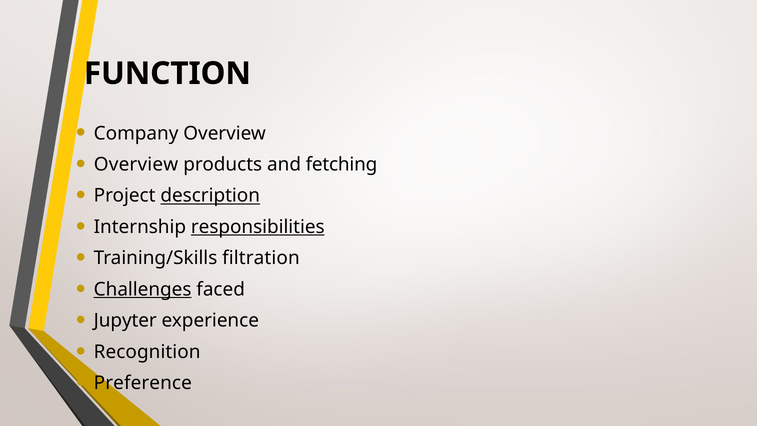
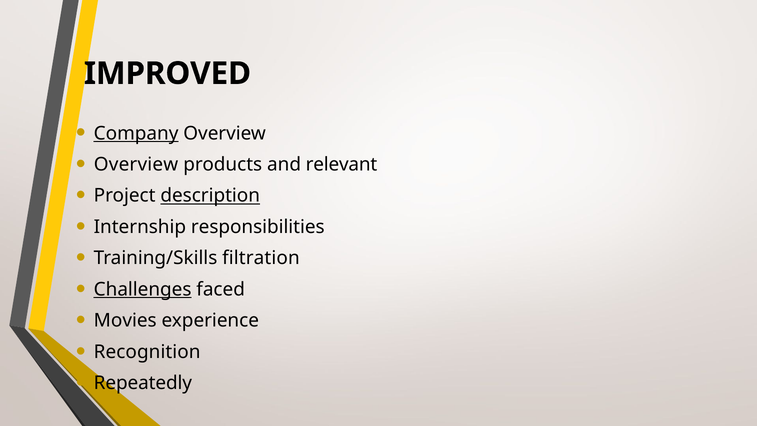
FUNCTION: FUNCTION -> IMPROVED
Company underline: none -> present
fetching: fetching -> relevant
responsibilities underline: present -> none
Jupyter: Jupyter -> Movies
Preference: Preference -> Repeatedly
